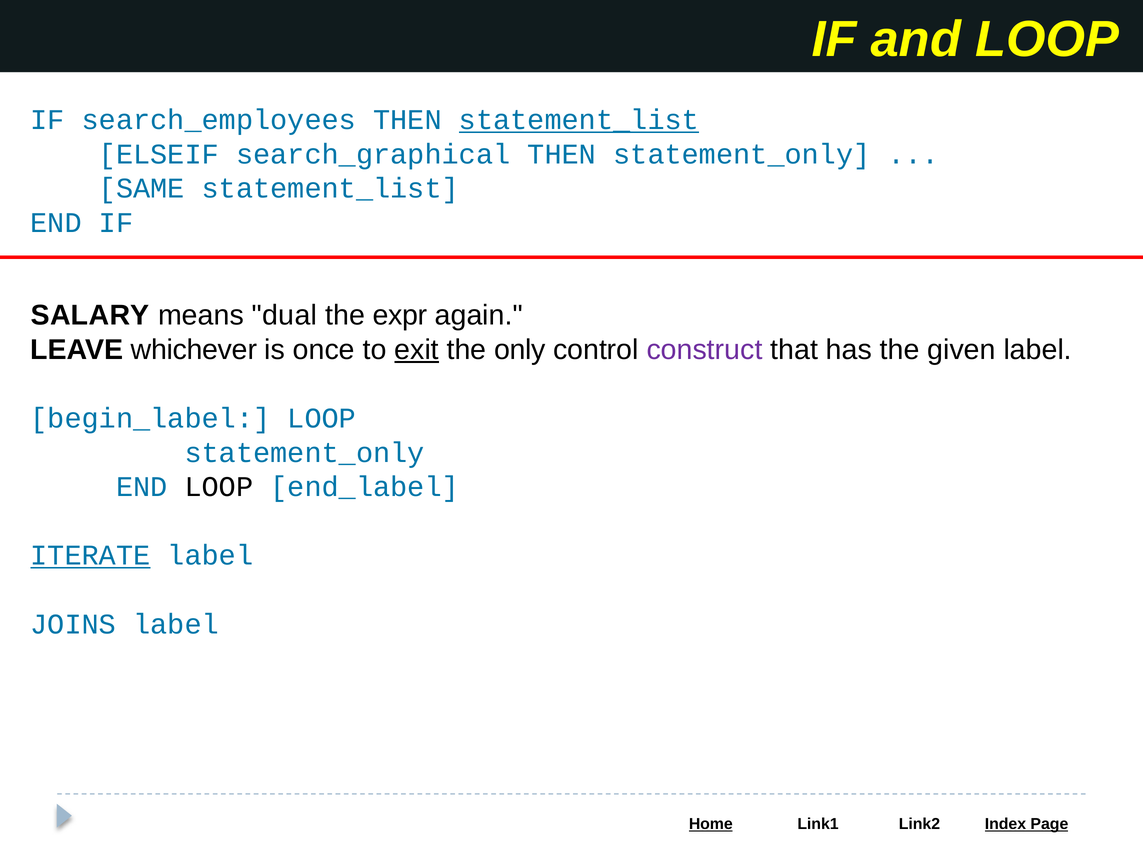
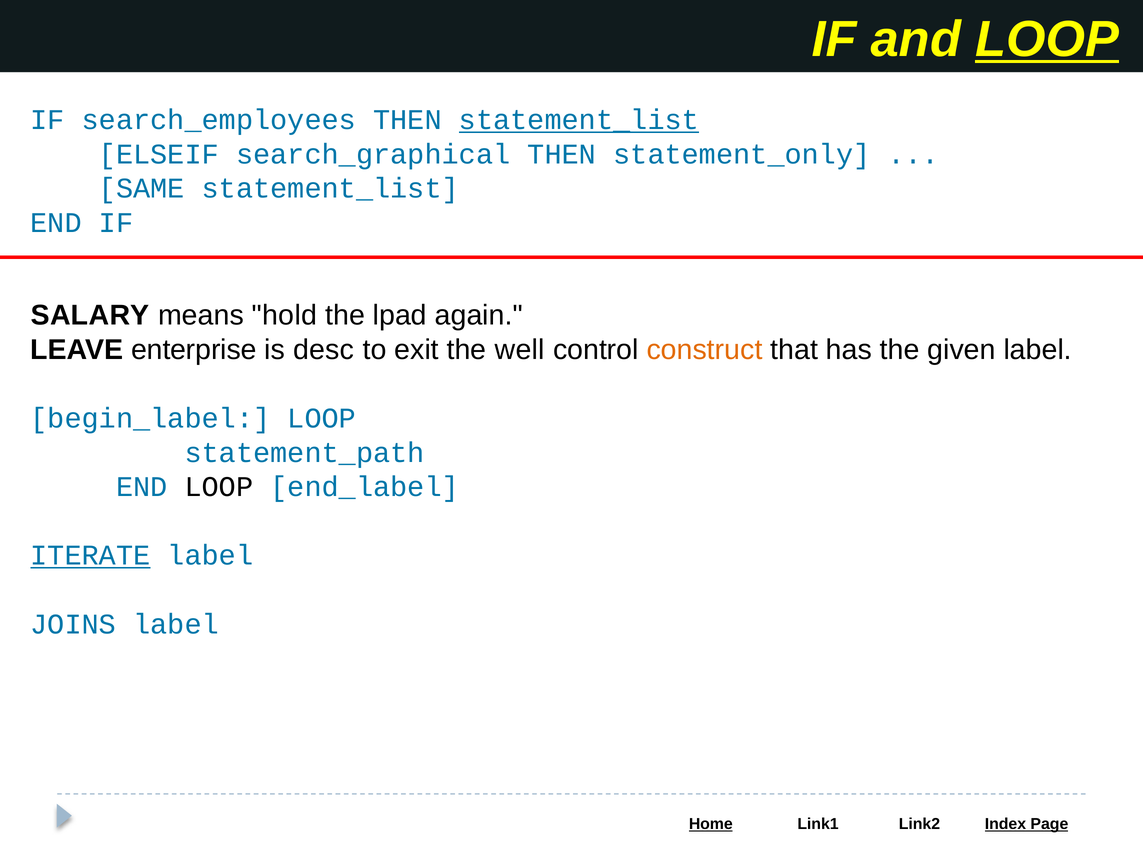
LOOP at (1047, 40) underline: none -> present
dual: dual -> hold
expr: expr -> lpad
whichever: whichever -> enterprise
once: once -> desc
exit underline: present -> none
only: only -> well
construct colour: purple -> orange
statement_only at (305, 453): statement_only -> statement_path
